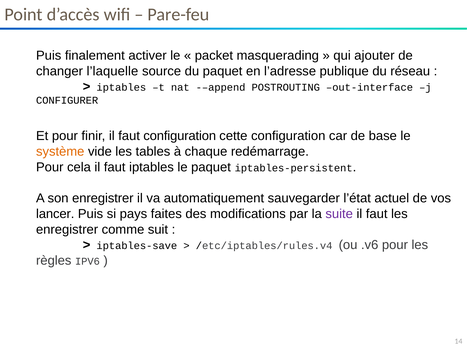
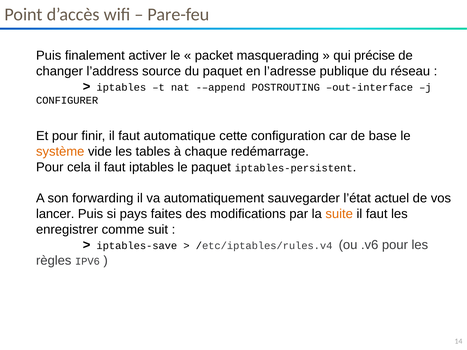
ajouter: ajouter -> précise
l’laquelle: l’laquelle -> l’address
faut configuration: configuration -> automatique
son enregistrer: enregistrer -> forwarding
suite colour: purple -> orange
